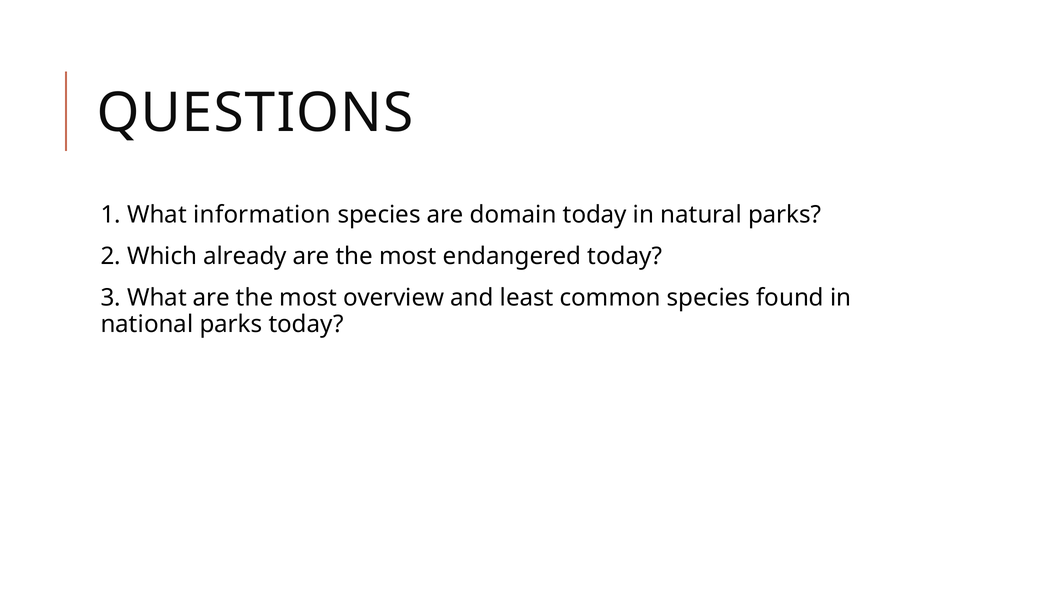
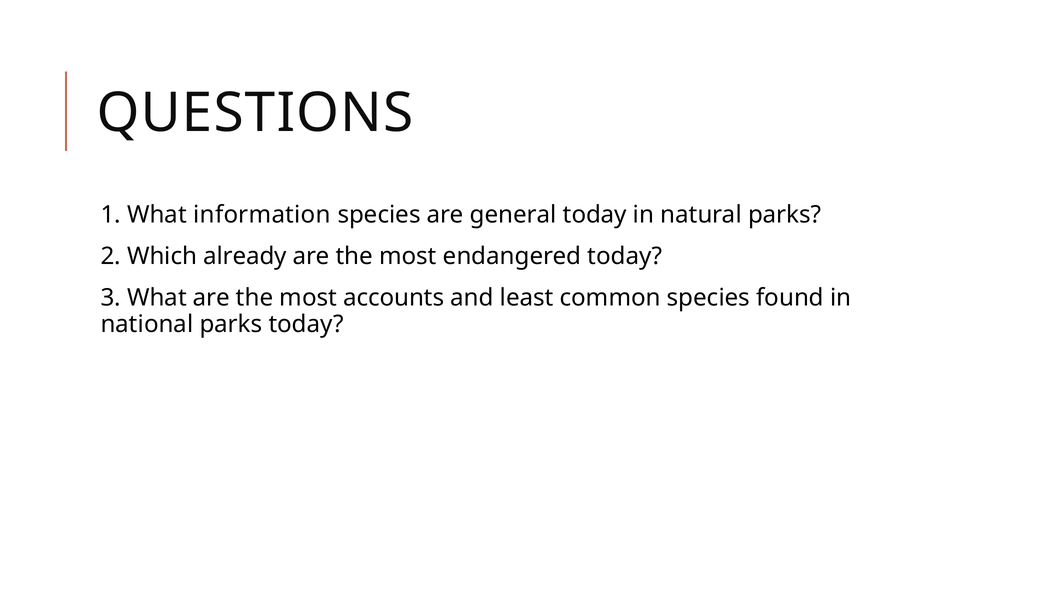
domain: domain -> general
overview: overview -> accounts
